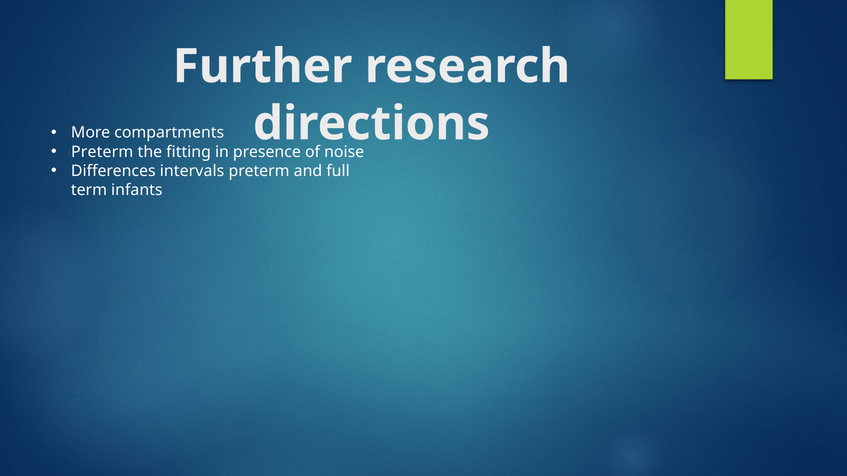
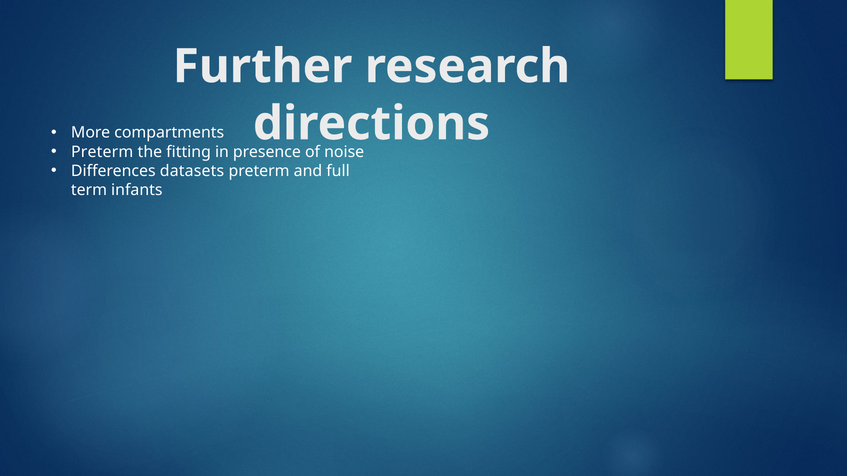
intervals: intervals -> datasets
